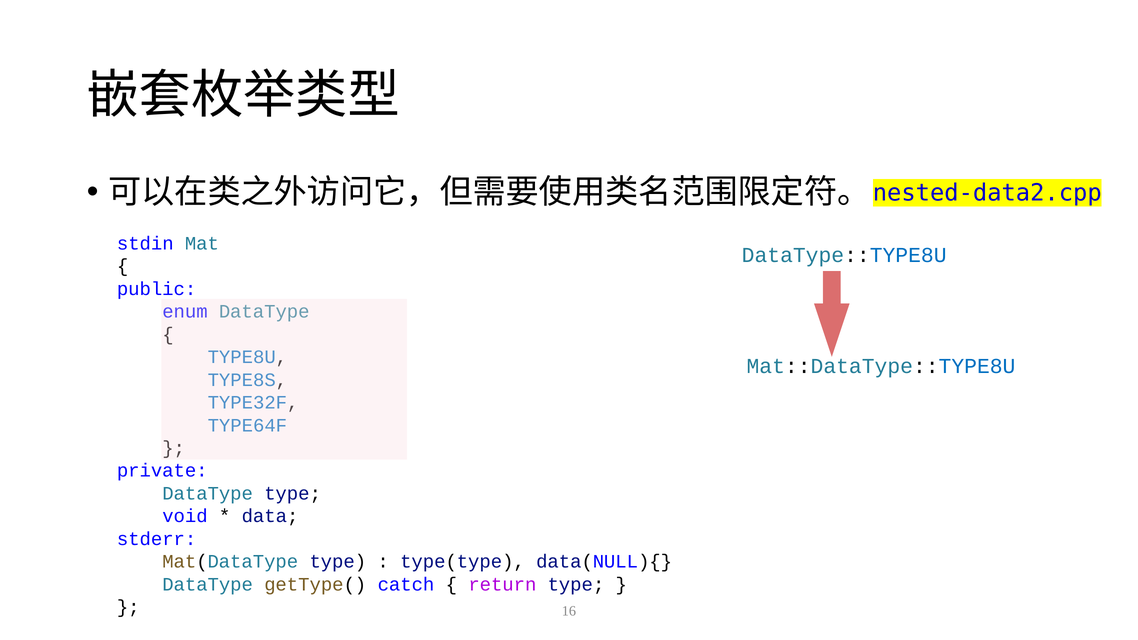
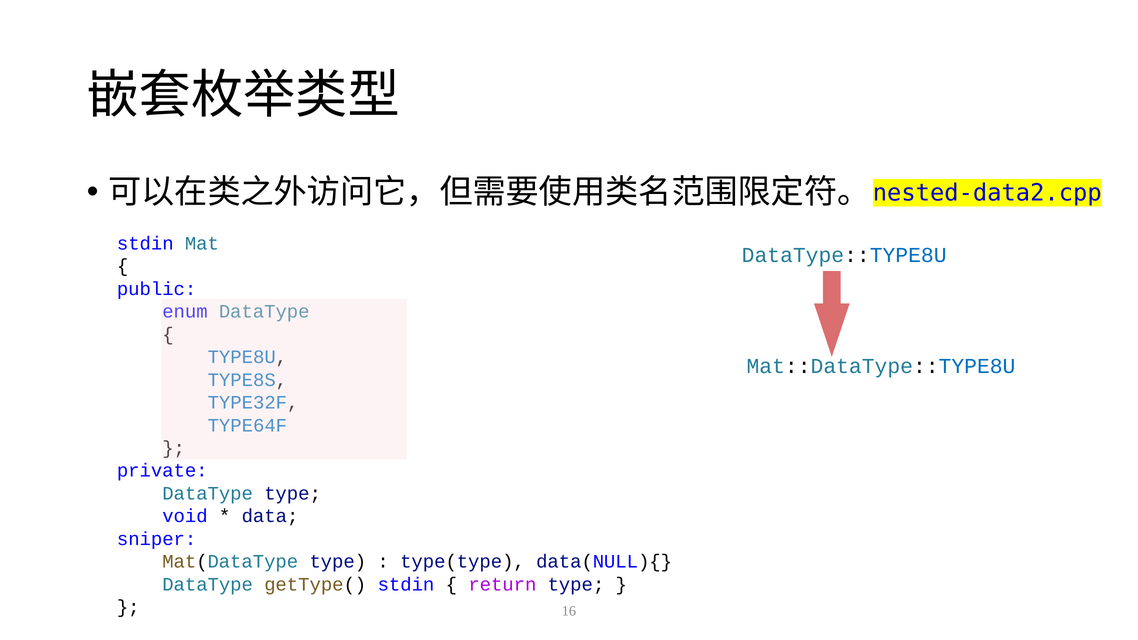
stderr: stderr -> sniper
getType( catch: catch -> stdin
